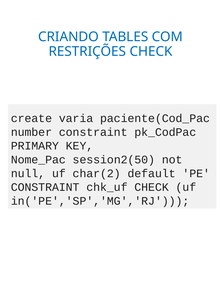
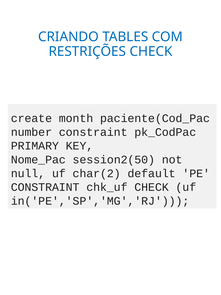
varia: varia -> month
